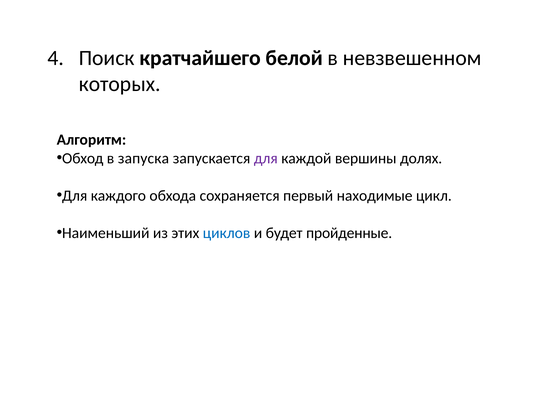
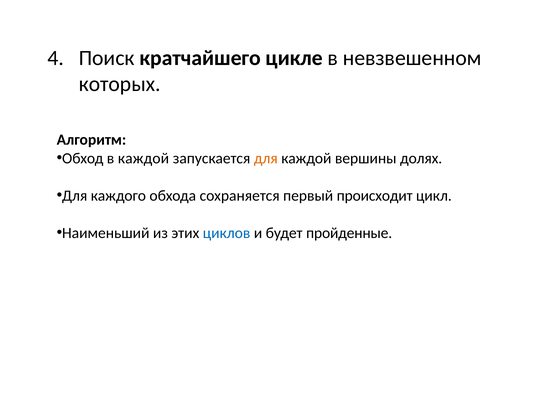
белой: белой -> цикле
в запуска: запуска -> каждой
для at (266, 158) colour: purple -> orange
находимые: находимые -> происходит
